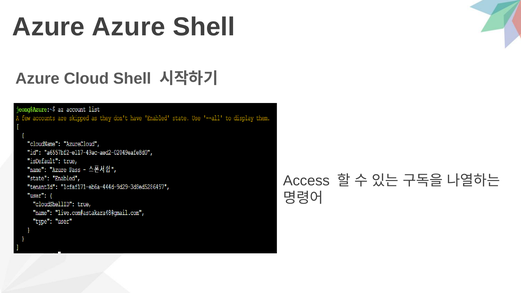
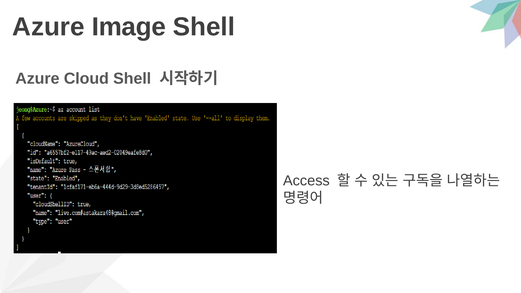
Azure Azure: Azure -> Image
